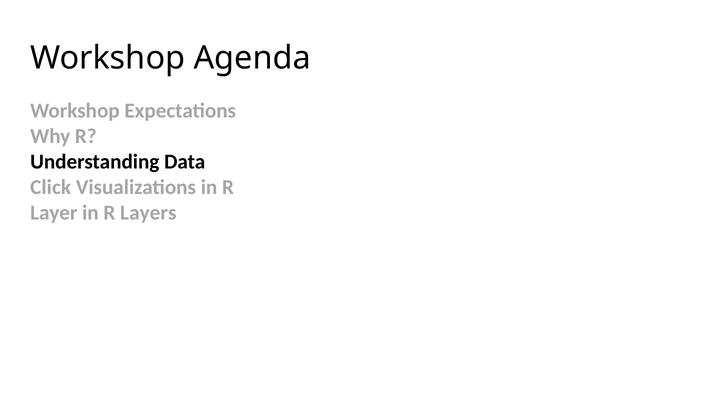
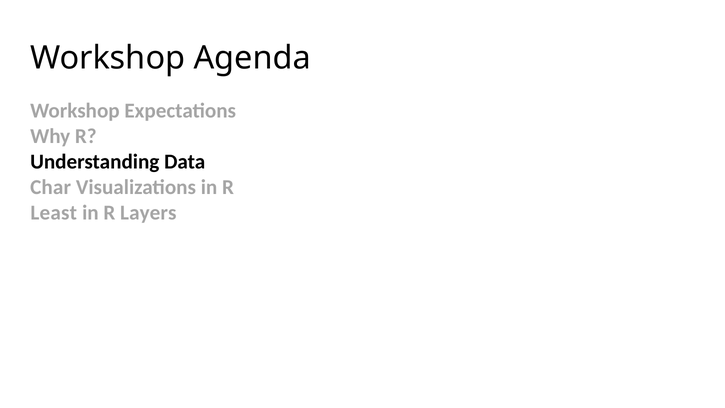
Click: Click -> Char
Layer: Layer -> Least
